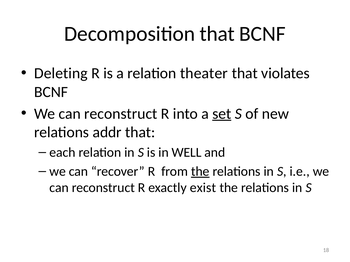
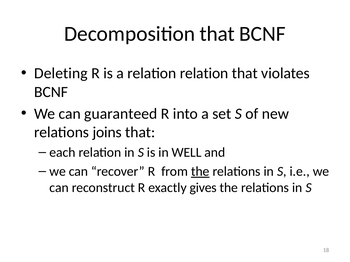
relation theater: theater -> relation
reconstruct at (121, 114): reconstruct -> guaranteed
set underline: present -> none
addr: addr -> joins
exist: exist -> gives
